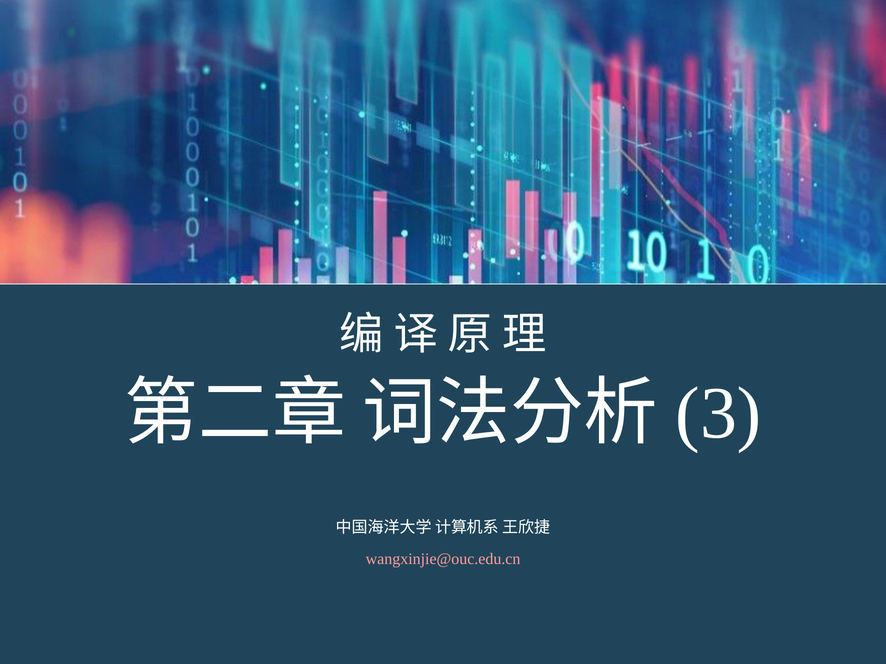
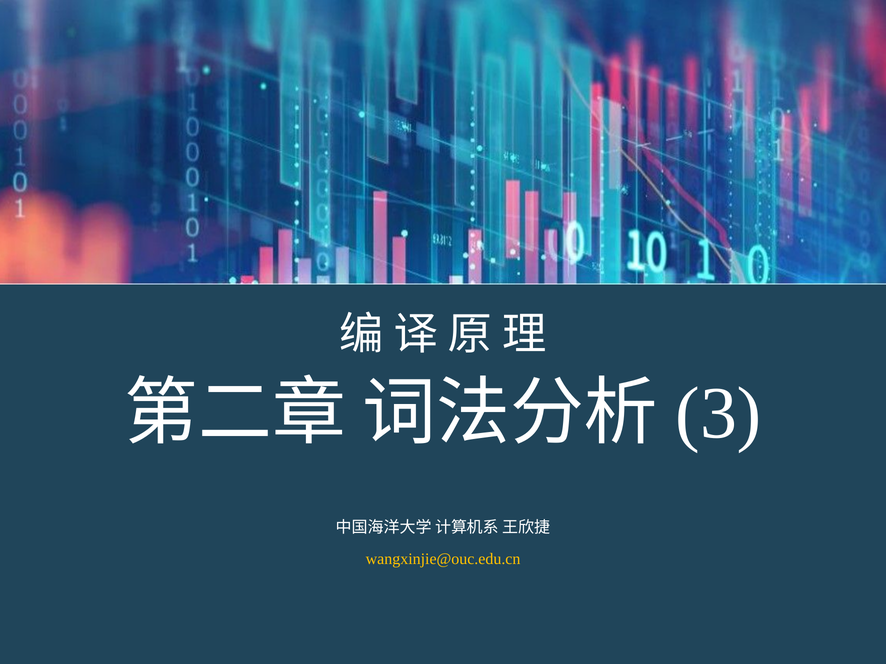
wangxinjie@ouc.edu.cn colour: pink -> yellow
